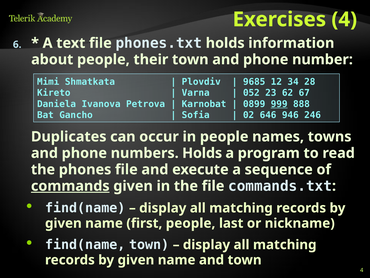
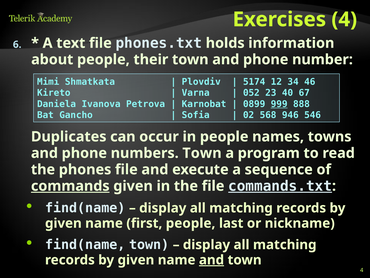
9685: 9685 -> 5174
28: 28 -> 46
62: 62 -> 40
646: 646 -> 568
246: 246 -> 546
numbers Holds: Holds -> Town
commands.txt underline: none -> present
and at (211, 260) underline: none -> present
